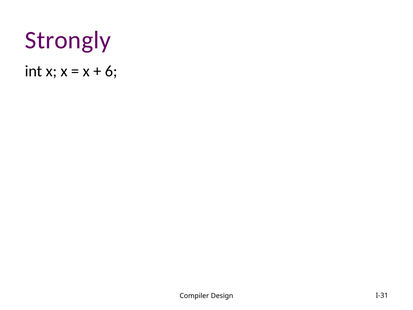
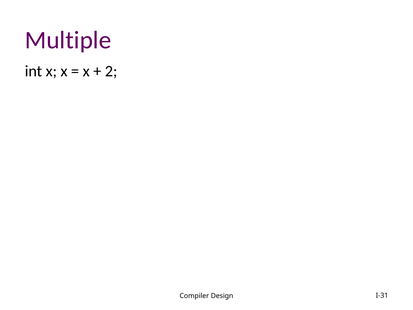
Strongly: Strongly -> Multiple
6: 6 -> 2
